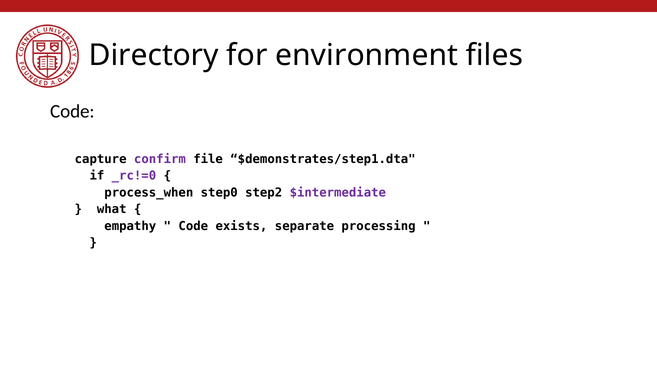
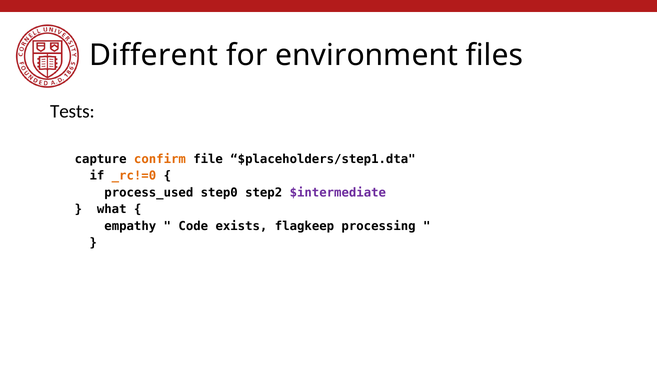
Directory: Directory -> Different
Code at (72, 111): Code -> Tests
confirm colour: purple -> orange
$demonstrates/step1.dta: $demonstrates/step1.dta -> $placeholders/step1.dta
_rc!=0 colour: purple -> orange
process_when: process_when -> process_used
separate: separate -> flagkeep
